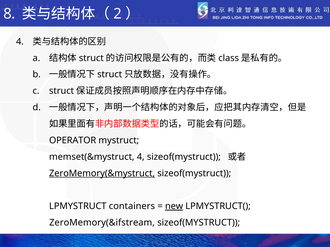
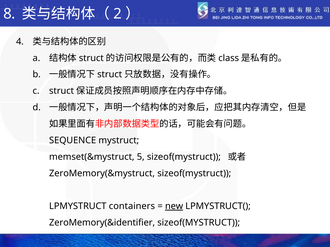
OPERATOR: OPERATOR -> SEQUENCE
memset(&mystruct 4: 4 -> 5
ZeroMemory(&mystruct underline: present -> none
ZeroMemory(&ifstream: ZeroMemory(&ifstream -> ZeroMemory(&identifier
